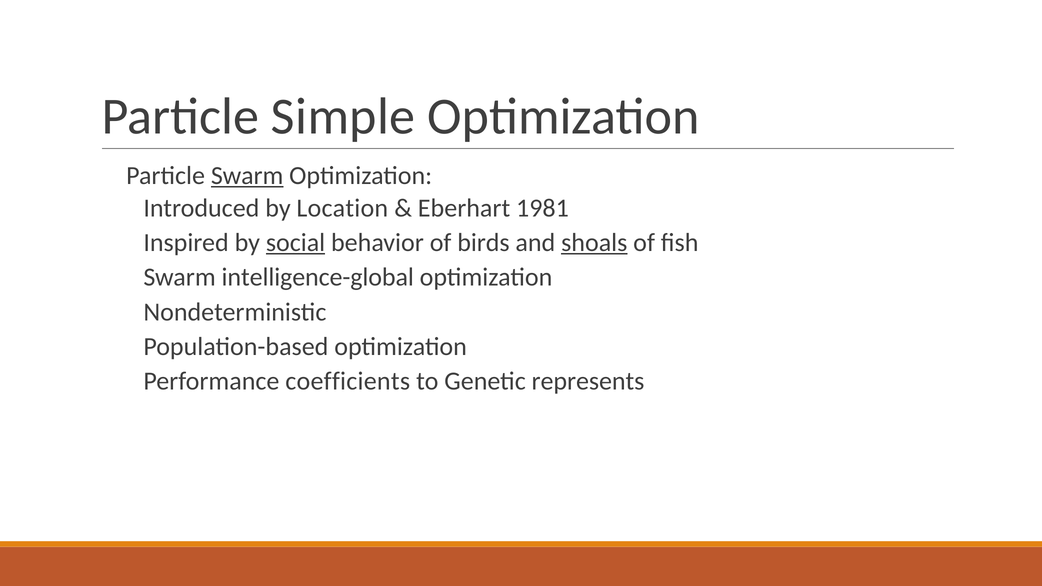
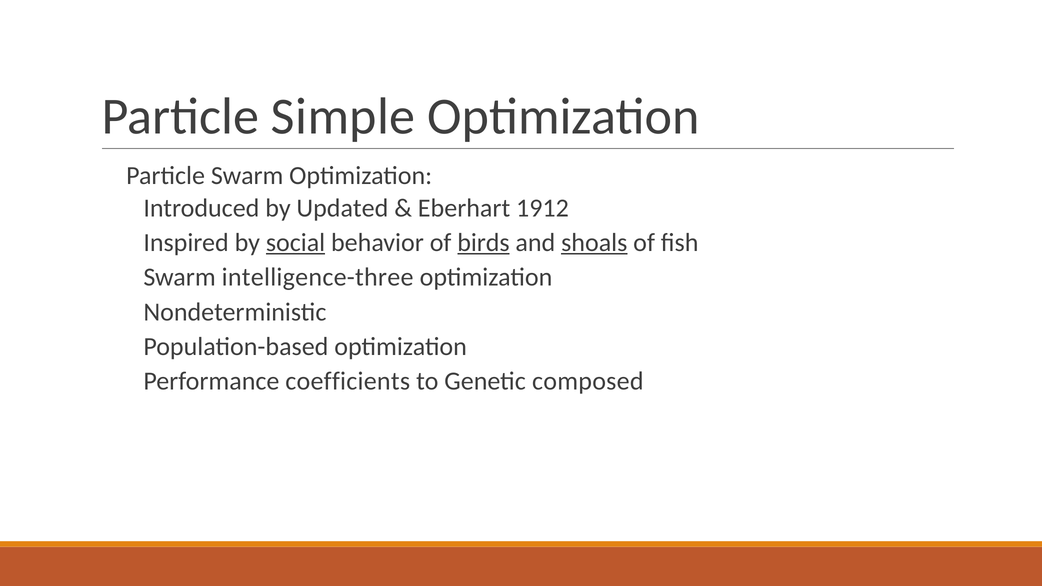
Swarm underline: present -> none
Location: Location -> Updated
1981: 1981 -> 1912
birds underline: none -> present
intelligence-global: intelligence-global -> intelligence-three
represents: represents -> composed
